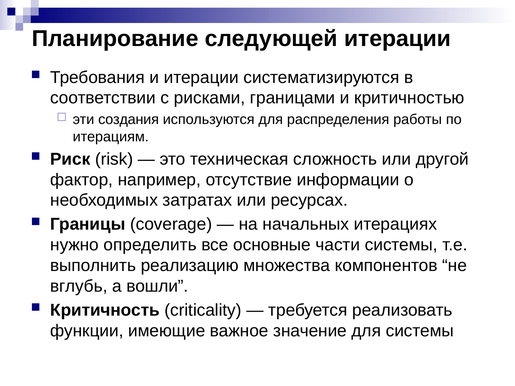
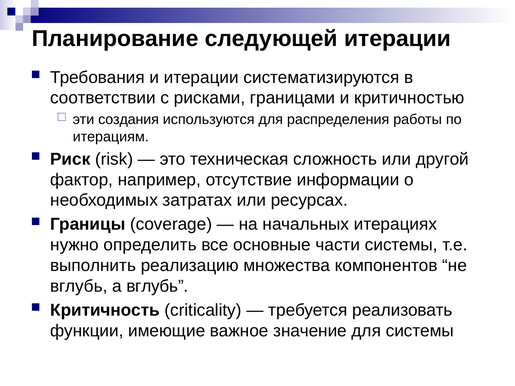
а вошли: вошли -> вглубь
